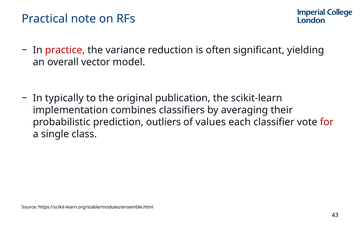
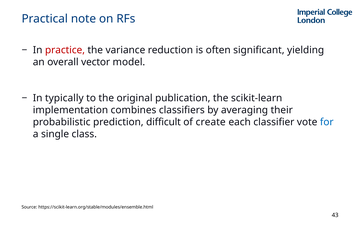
outliers: outliers -> difficult
values: values -> create
for colour: red -> blue
